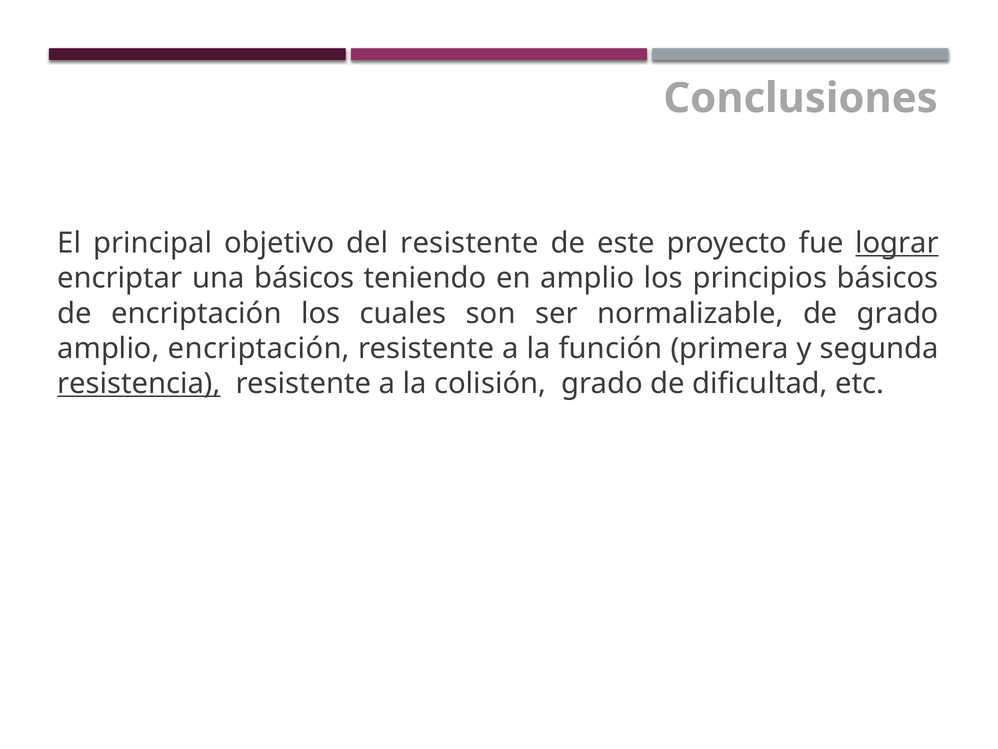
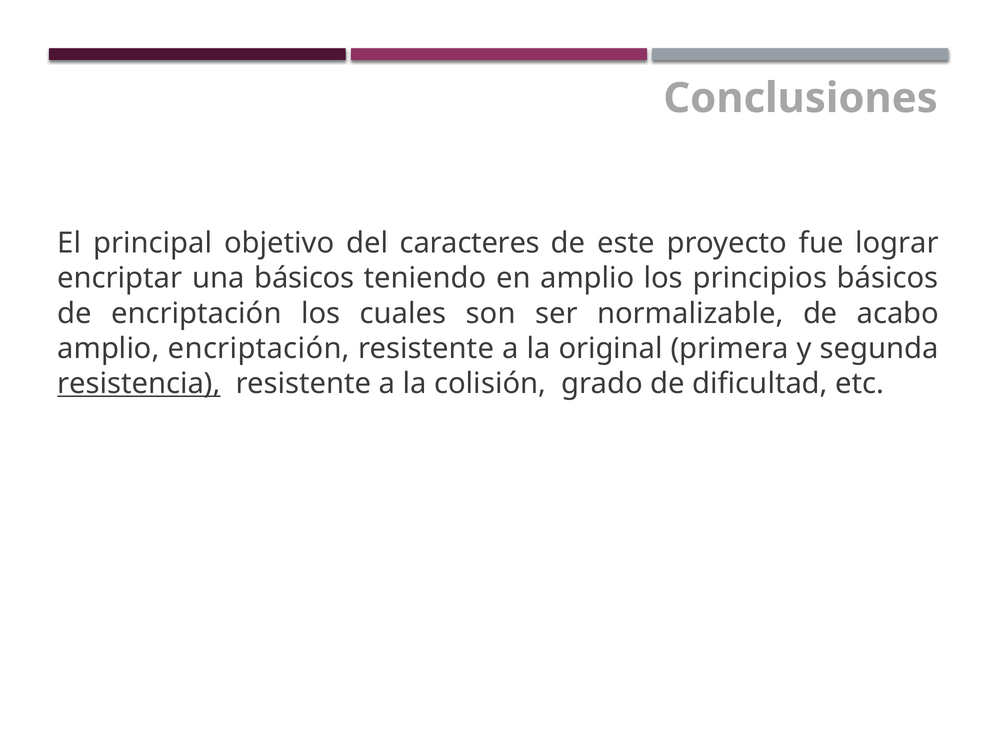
del resistente: resistente -> caracteres
lograr underline: present -> none
de grado: grado -> acabo
función: función -> original
